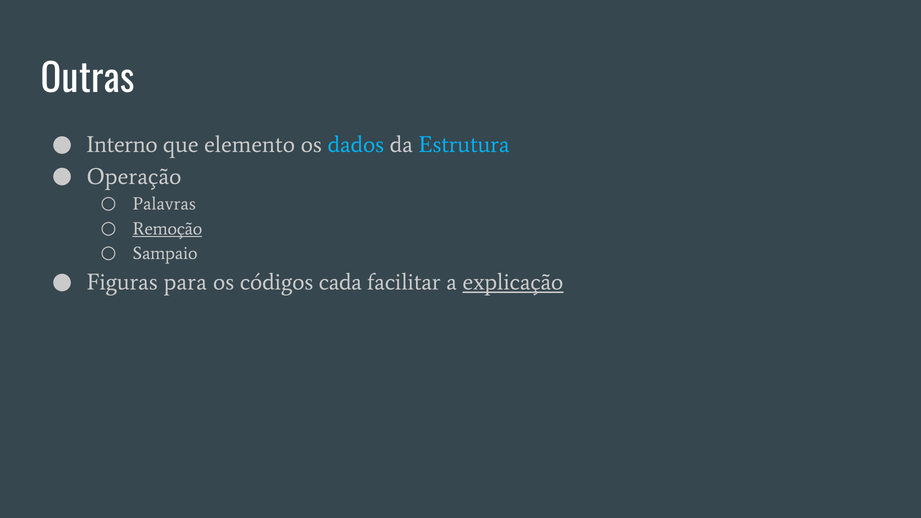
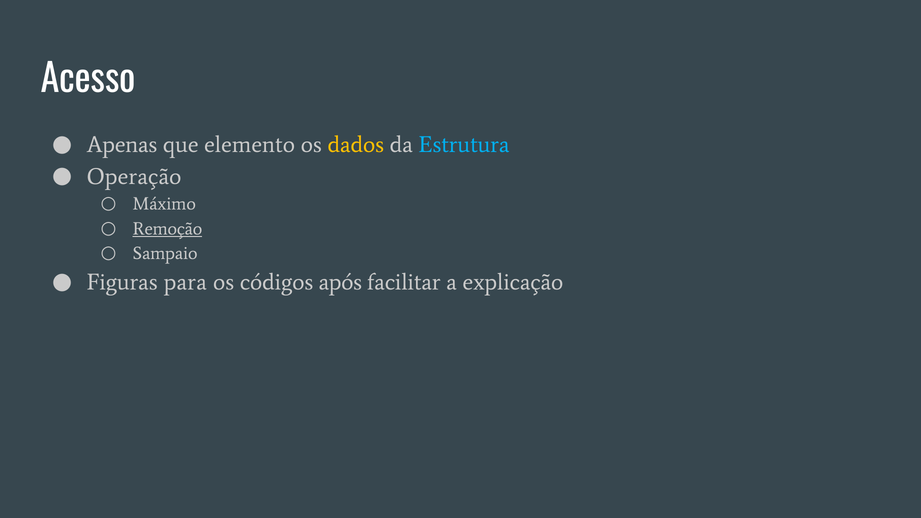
Outras: Outras -> Acesso
Interno: Interno -> Apenas
dados colour: light blue -> yellow
Palavras: Palavras -> Máximo
cada: cada -> após
explicação underline: present -> none
